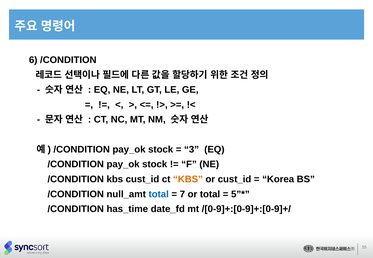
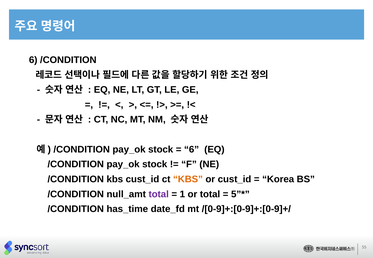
3 at (192, 150): 3 -> 6
total at (159, 194) colour: blue -> purple
7: 7 -> 1
